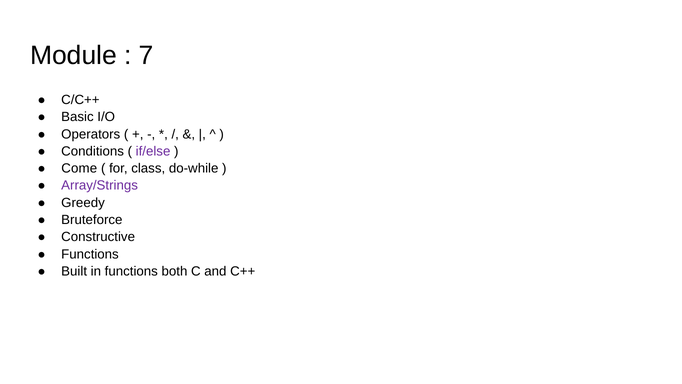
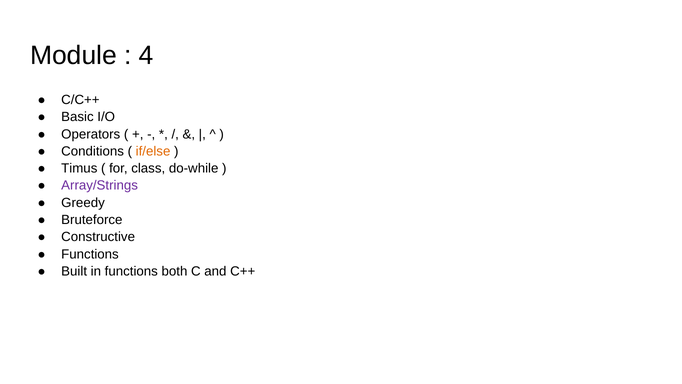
7: 7 -> 4
if/else colour: purple -> orange
Come: Come -> Timus
